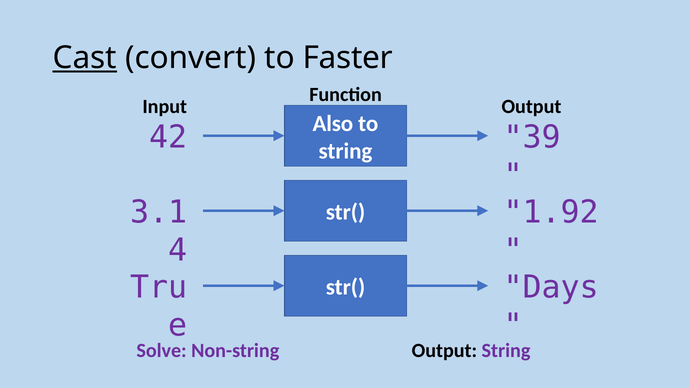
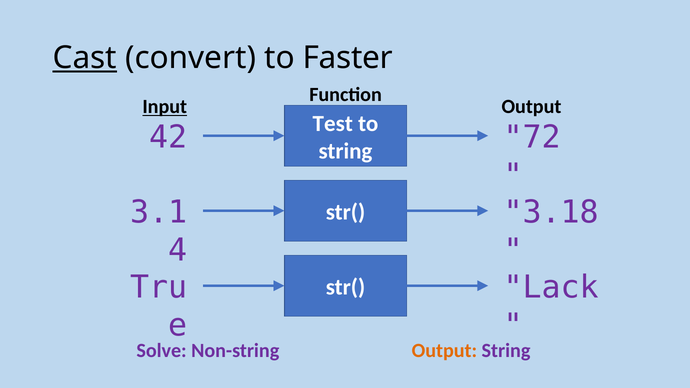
Input underline: none -> present
Also: Also -> Test
39: 39 -> 72
1.92: 1.92 -> 3.18
Days: Days -> Lack
Output at (444, 351) colour: black -> orange
